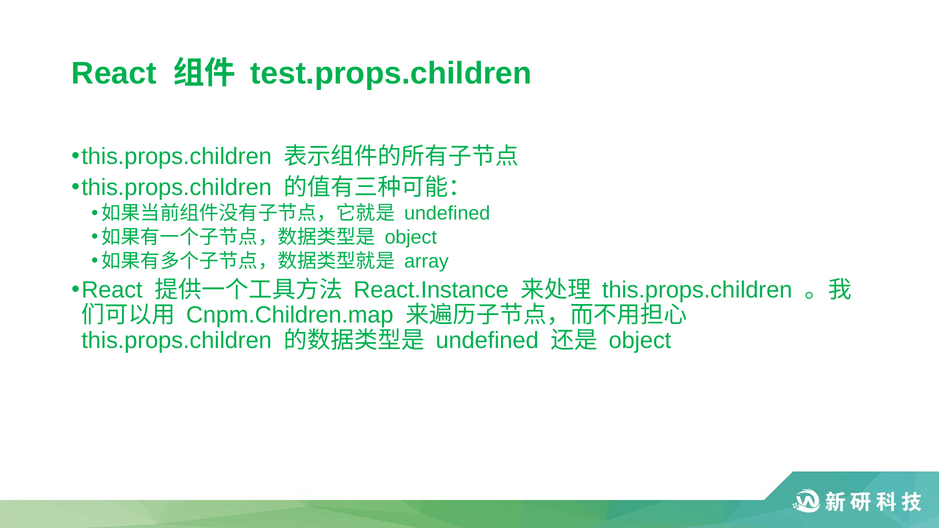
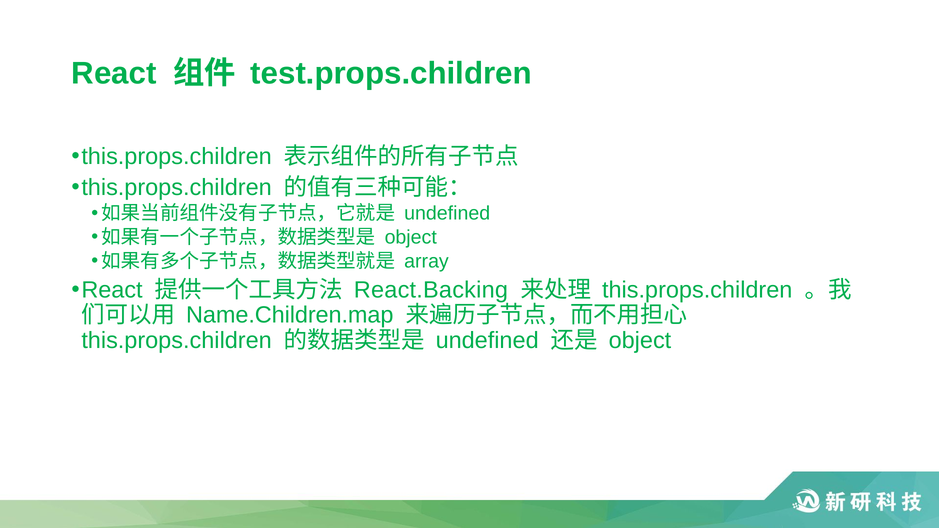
React.Instance: React.Instance -> React.Backing
Cnpm.Children.map: Cnpm.Children.map -> Name.Children.map
